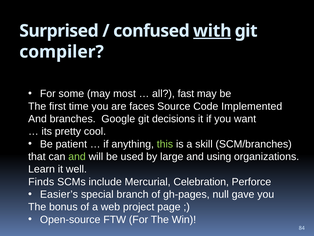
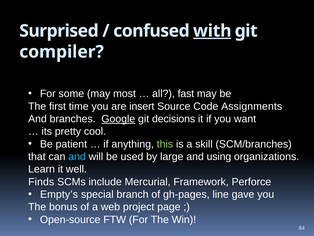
faces: faces -> insert
Implemented: Implemented -> Assignments
Google underline: none -> present
and at (77, 156) colour: light green -> light blue
Celebration: Celebration -> Framework
Easier’s: Easier’s -> Empty’s
null: null -> line
